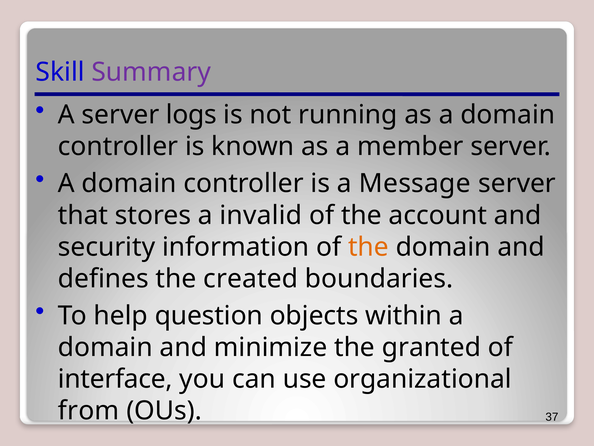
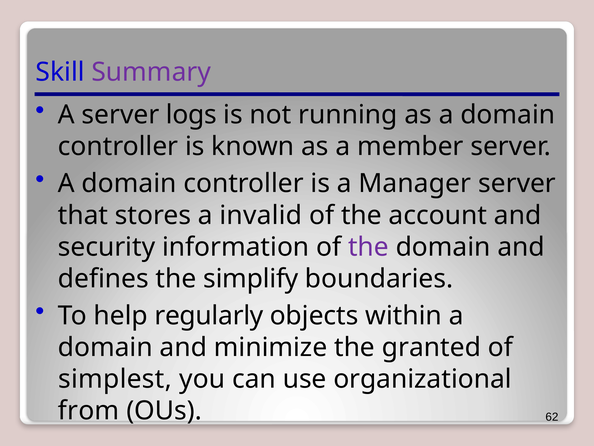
Message: Message -> Manager
the at (368, 247) colour: orange -> purple
created: created -> simplify
question: question -> regularly
interface: interface -> simplest
37: 37 -> 62
